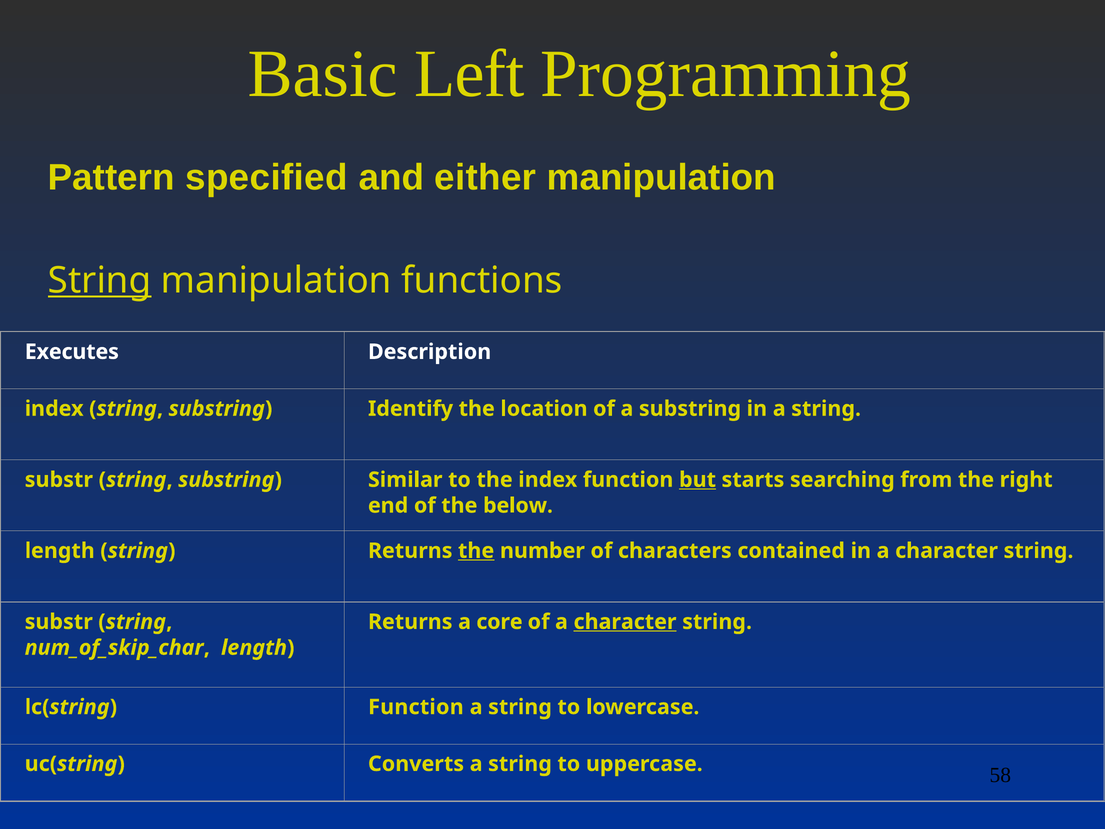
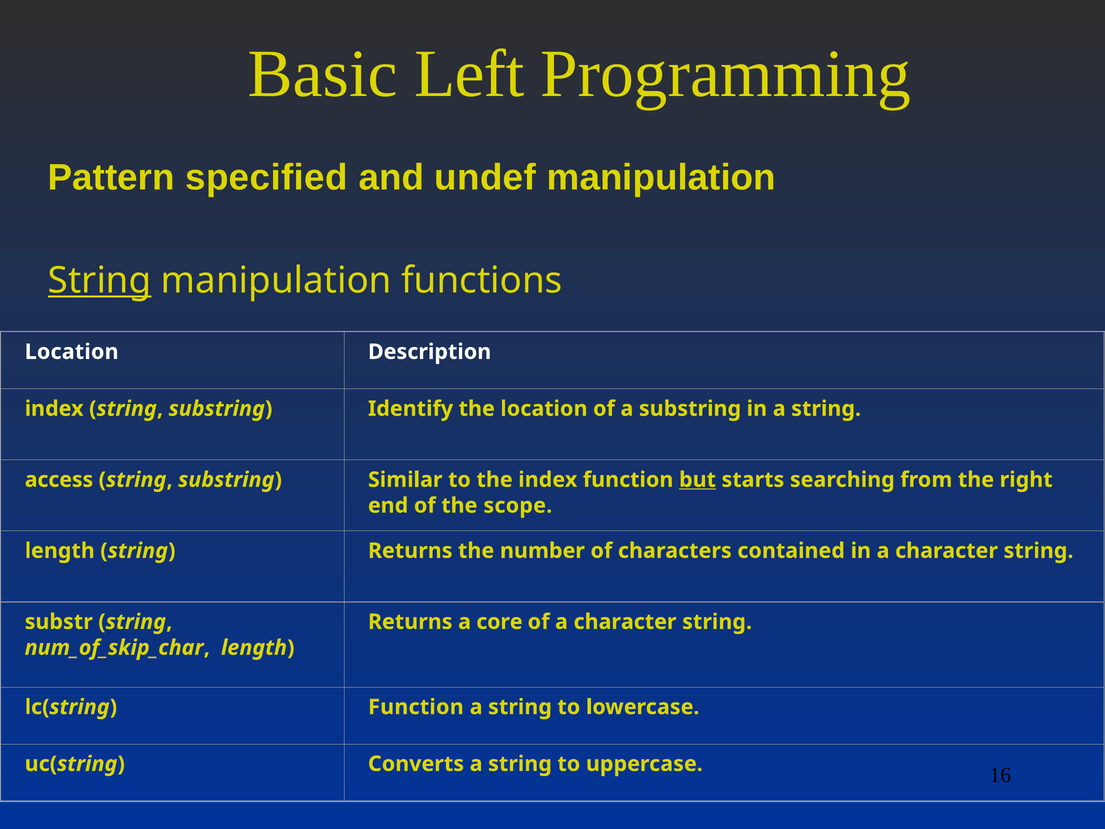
either: either -> undef
Executes at (72, 352): Executes -> Location
substr at (59, 480): substr -> access
below: below -> scope
the at (476, 551) underline: present -> none
character at (625, 622) underline: present -> none
58: 58 -> 16
